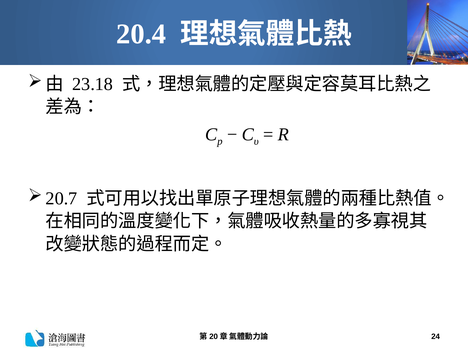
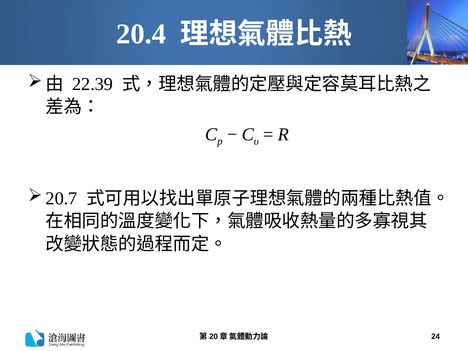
23.18: 23.18 -> 22.39
